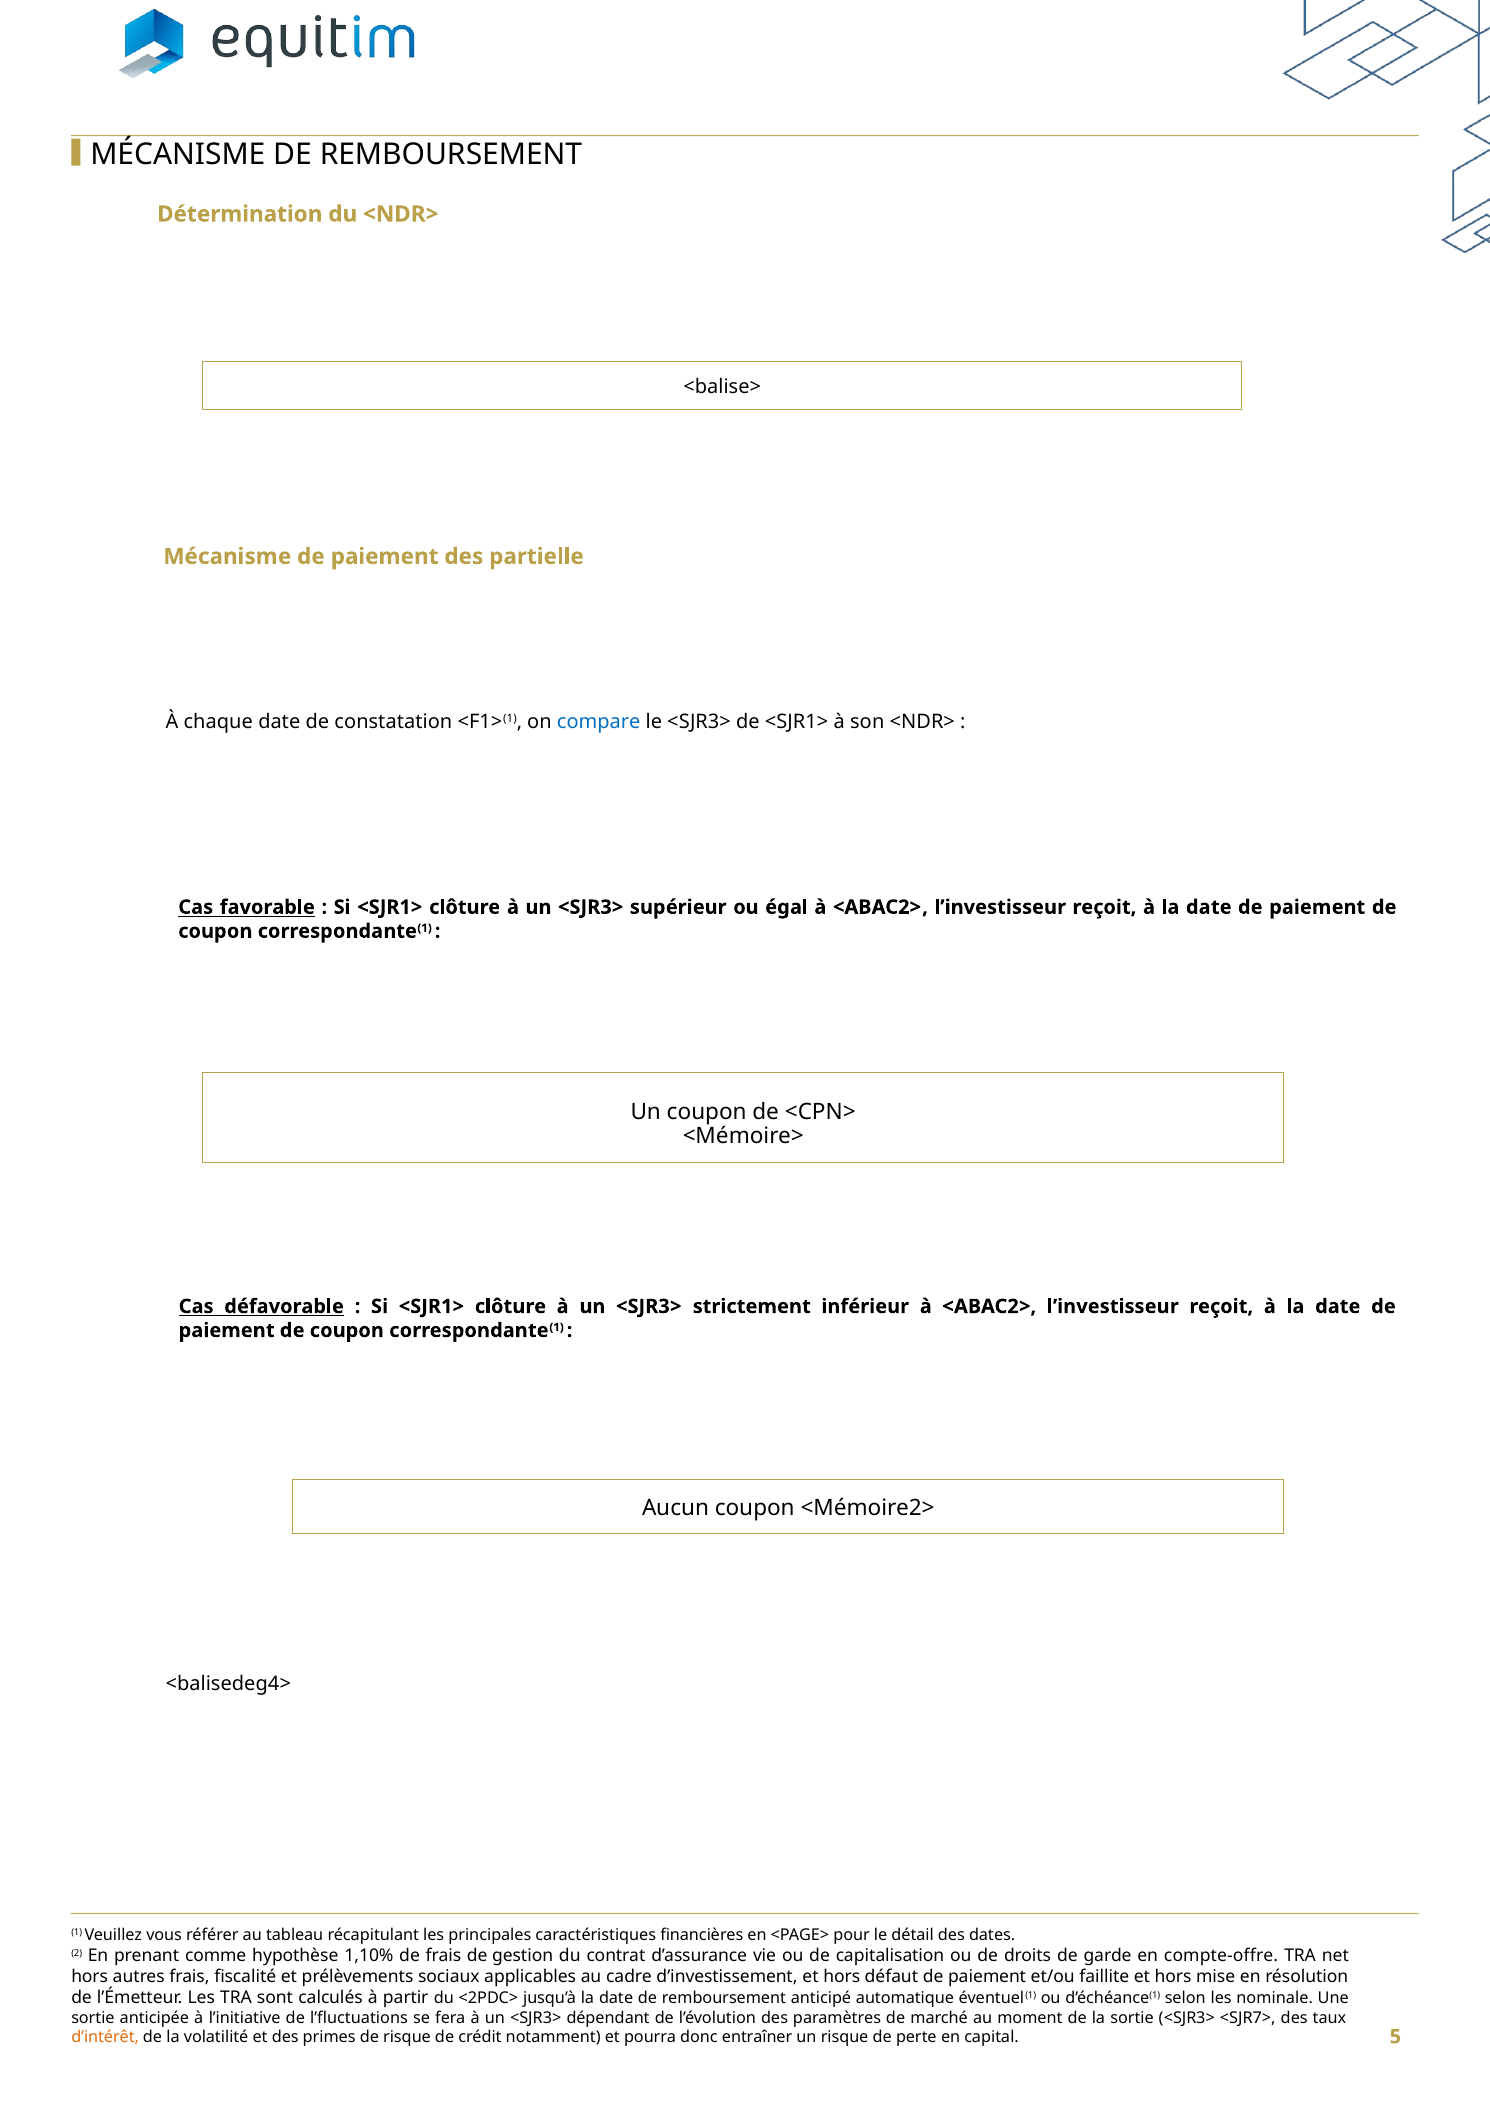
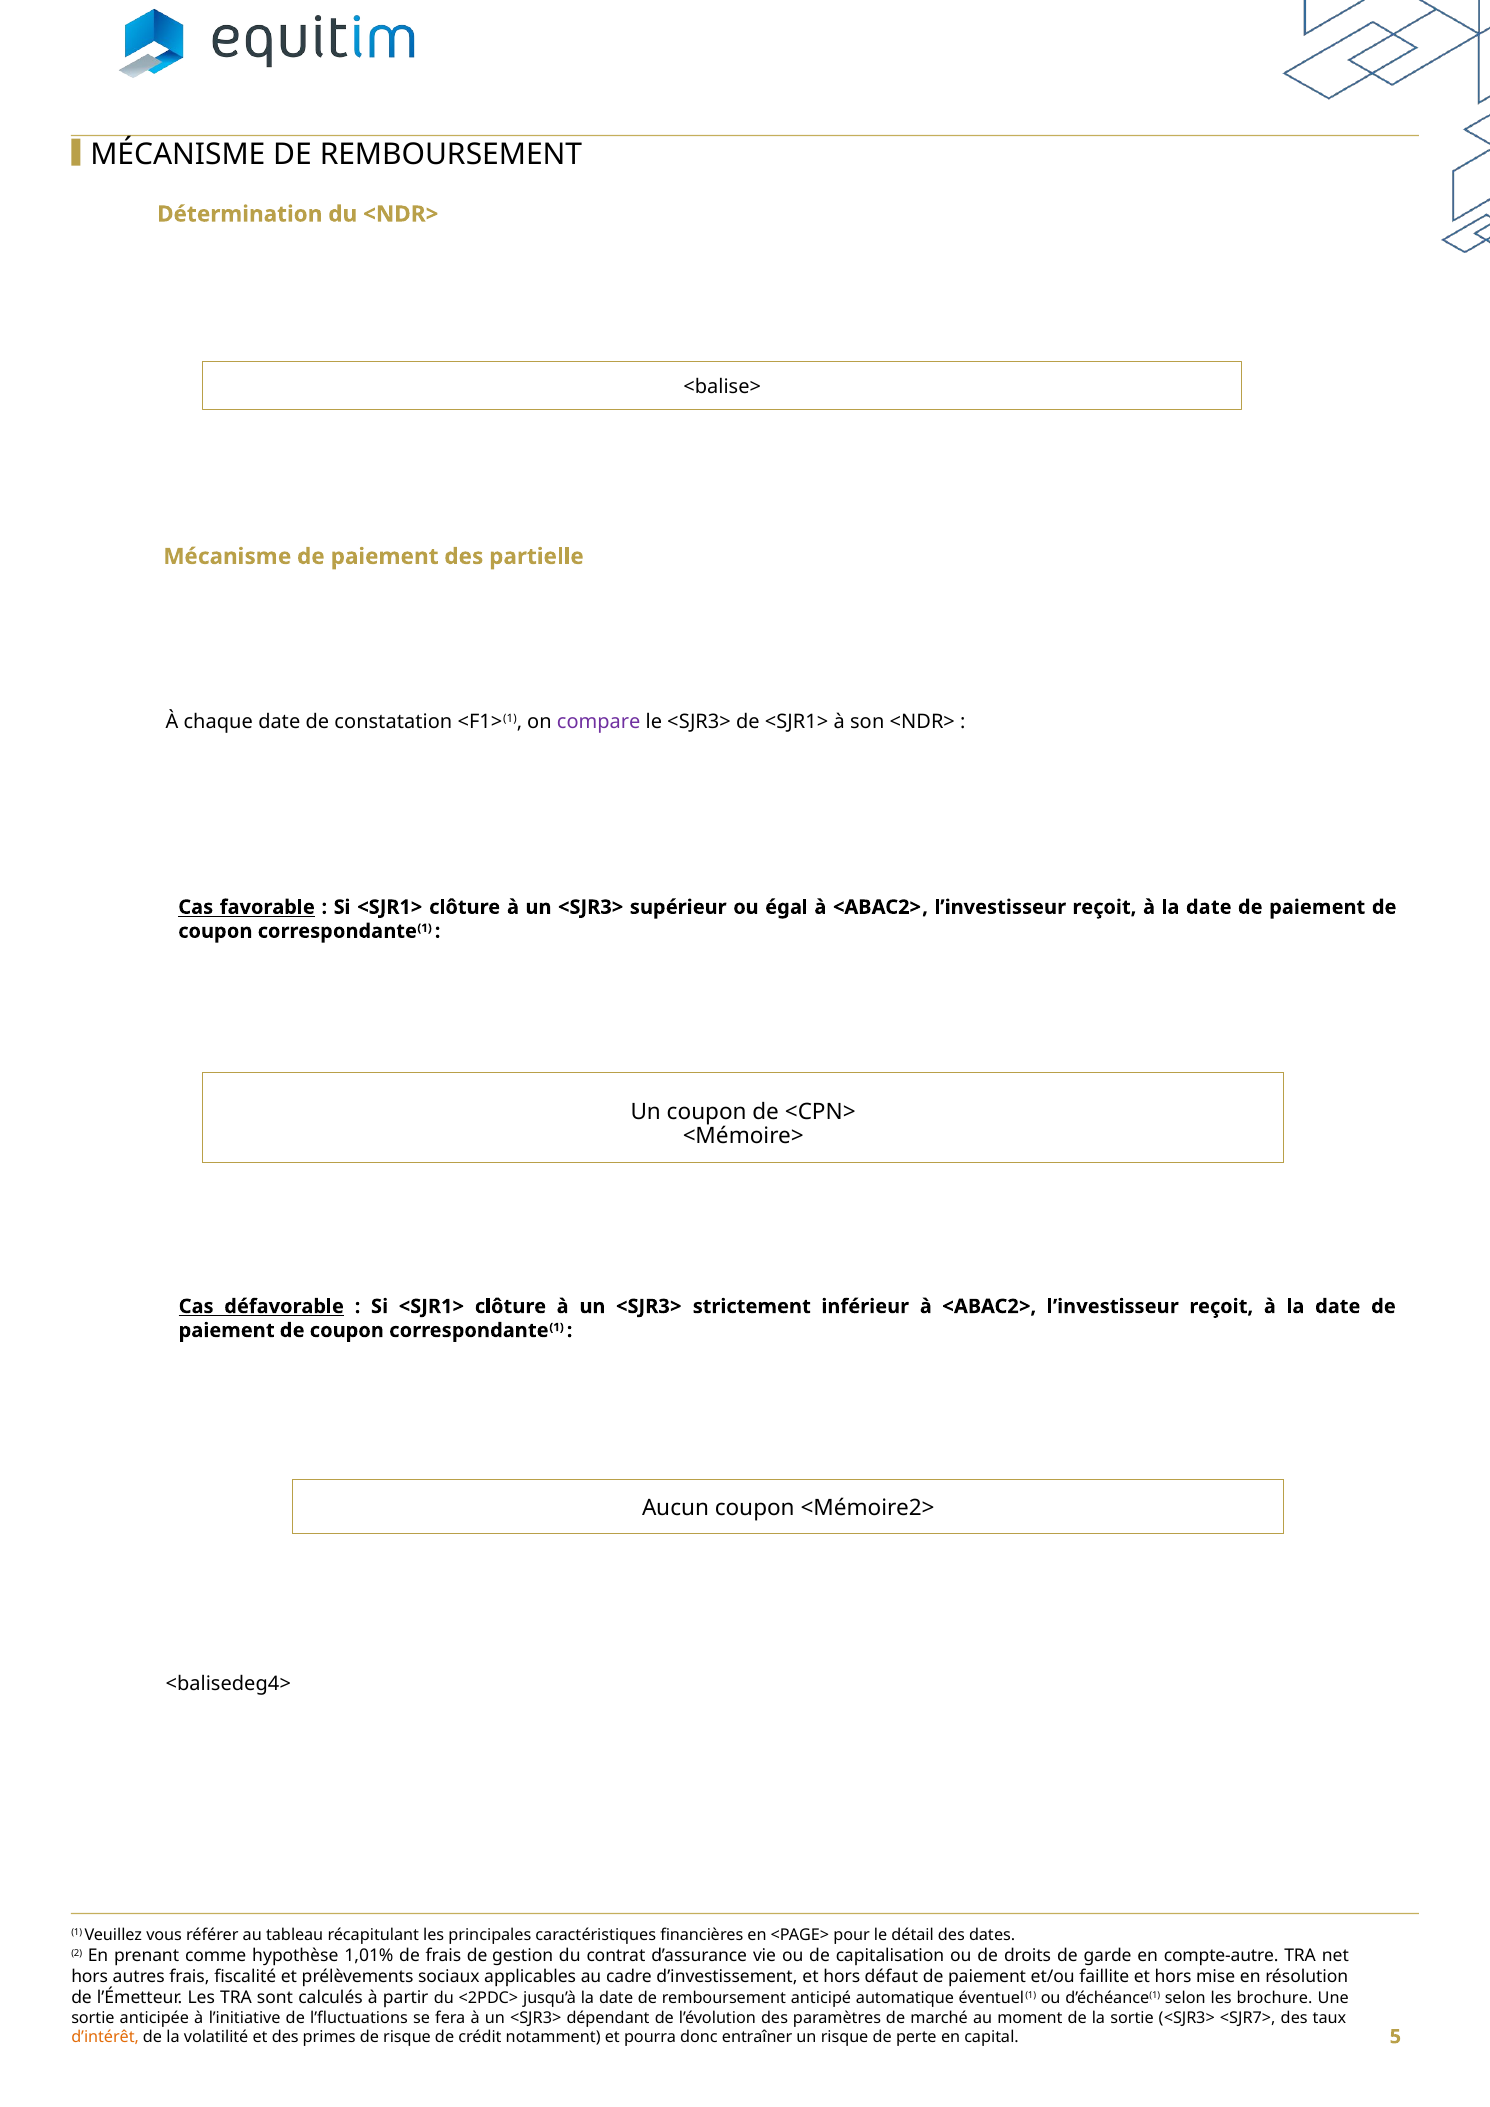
compare colour: blue -> purple
1,10%: 1,10% -> 1,01%
compte-offre: compte-offre -> compte-autre
nominale: nominale -> brochure
